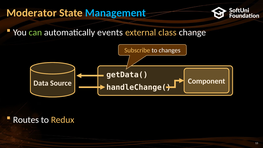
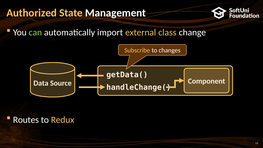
Moderator: Moderator -> Authorized
Management colour: light blue -> white
events: events -> import
